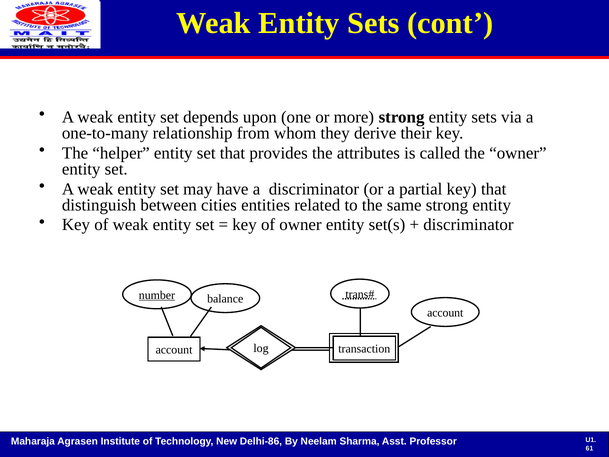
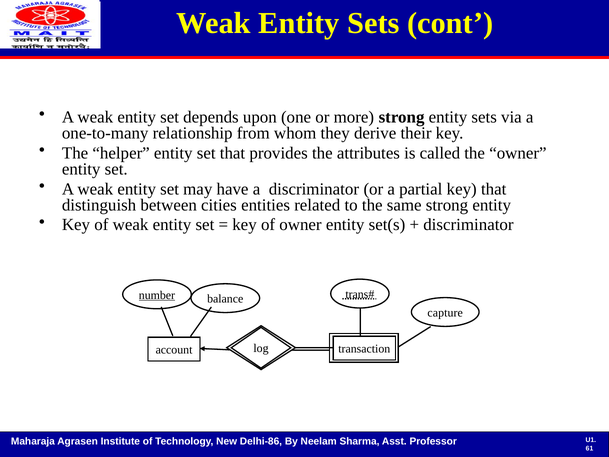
account at (445, 313): account -> capture
